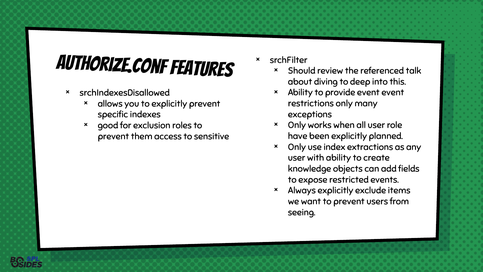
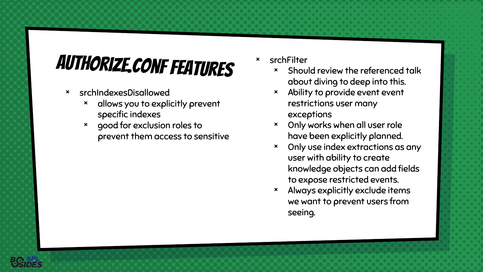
restrictions only: only -> user
